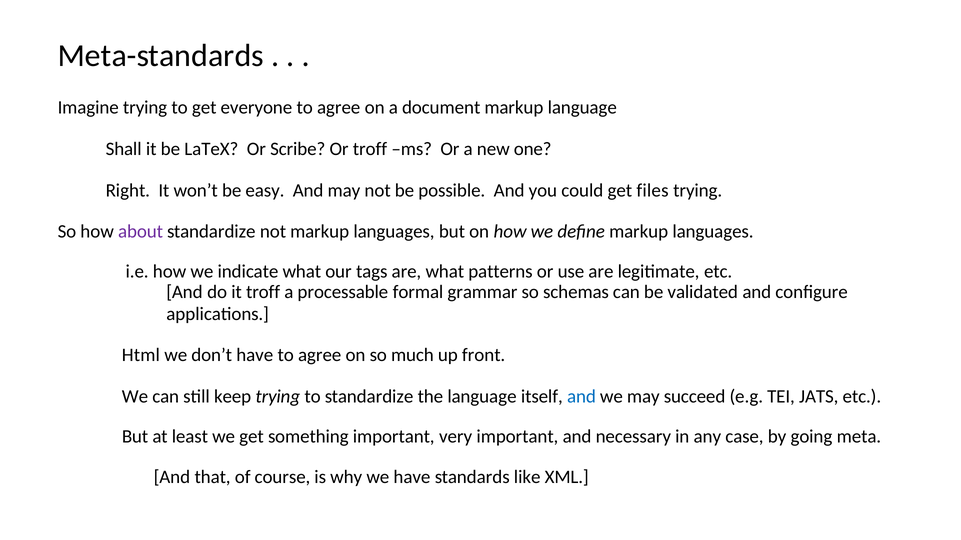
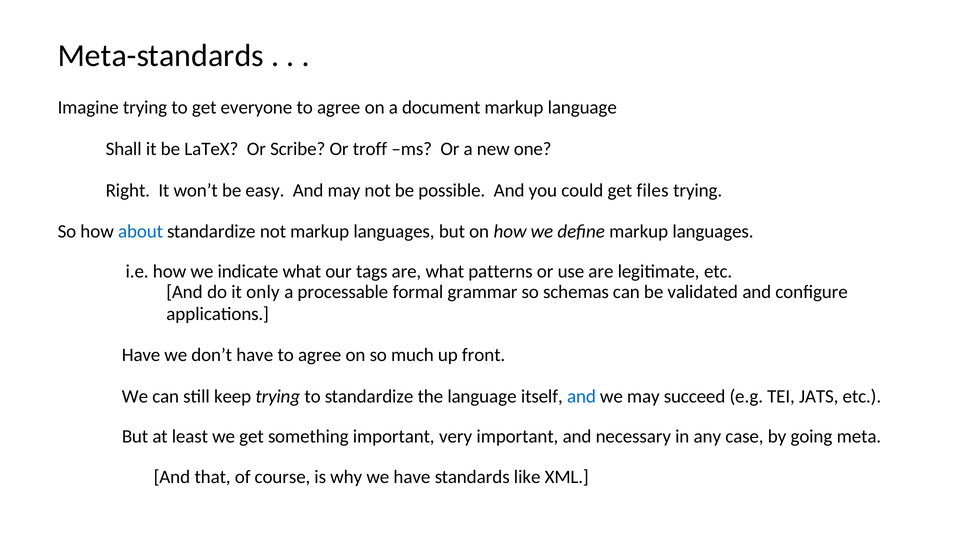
about colour: purple -> blue
it troff: troff -> only
Html at (141, 355): Html -> Have
